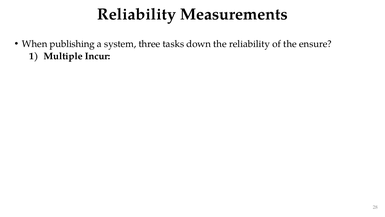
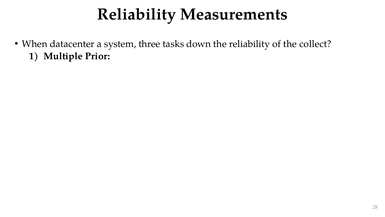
publishing: publishing -> datacenter
ensure: ensure -> collect
Incur: Incur -> Prior
